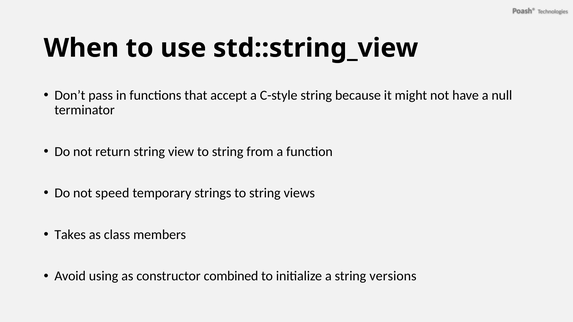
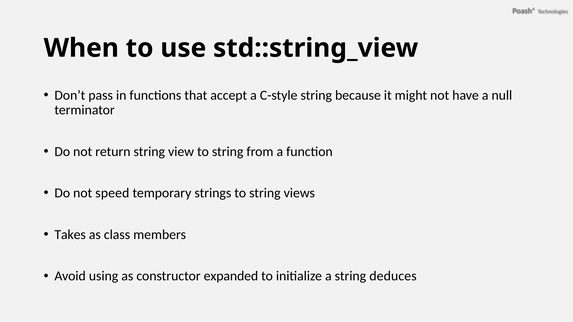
combined: combined -> expanded
versions: versions -> deduces
